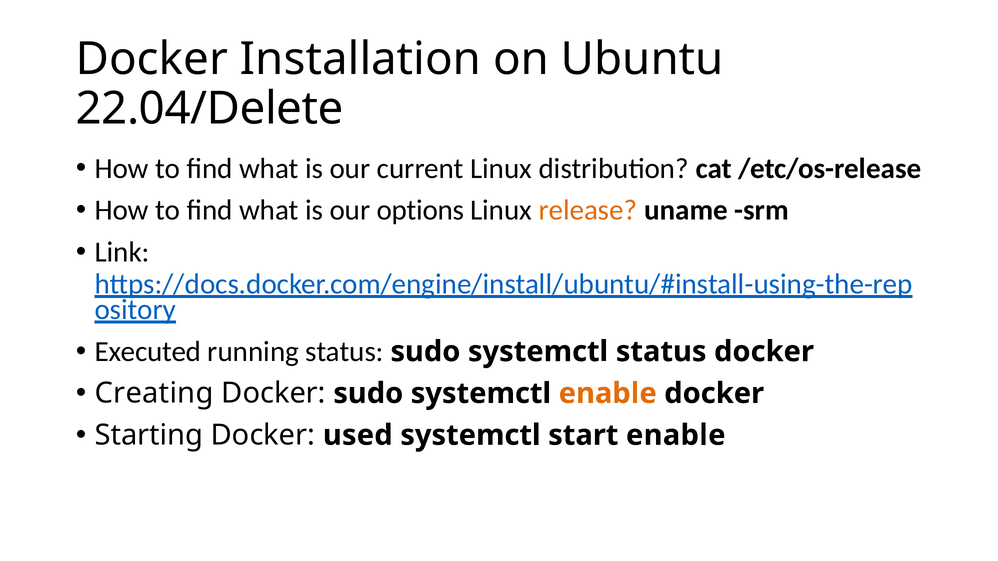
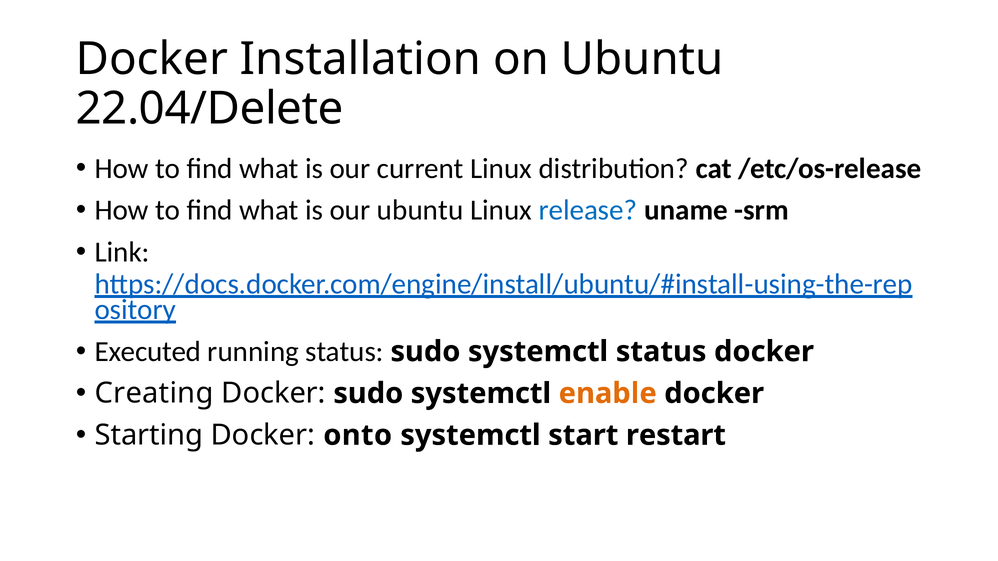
our options: options -> ubuntu
release colour: orange -> blue
used: used -> onto
start enable: enable -> restart
